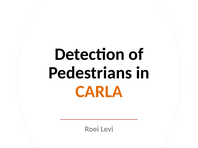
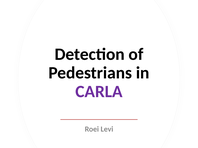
CARLA colour: orange -> purple
